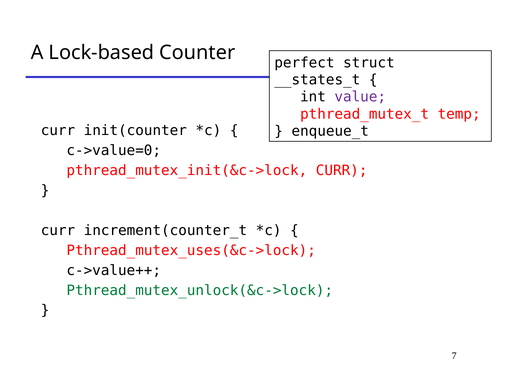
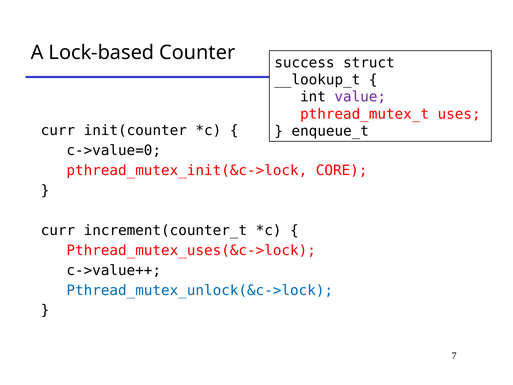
perfect: perfect -> success
__states_t: __states_t -> __lookup_t
temp: temp -> uses
pthread_mutex_init(&c->lock CURR: CURR -> CORE
Pthread_mutex_unlock(&c->lock colour: green -> blue
